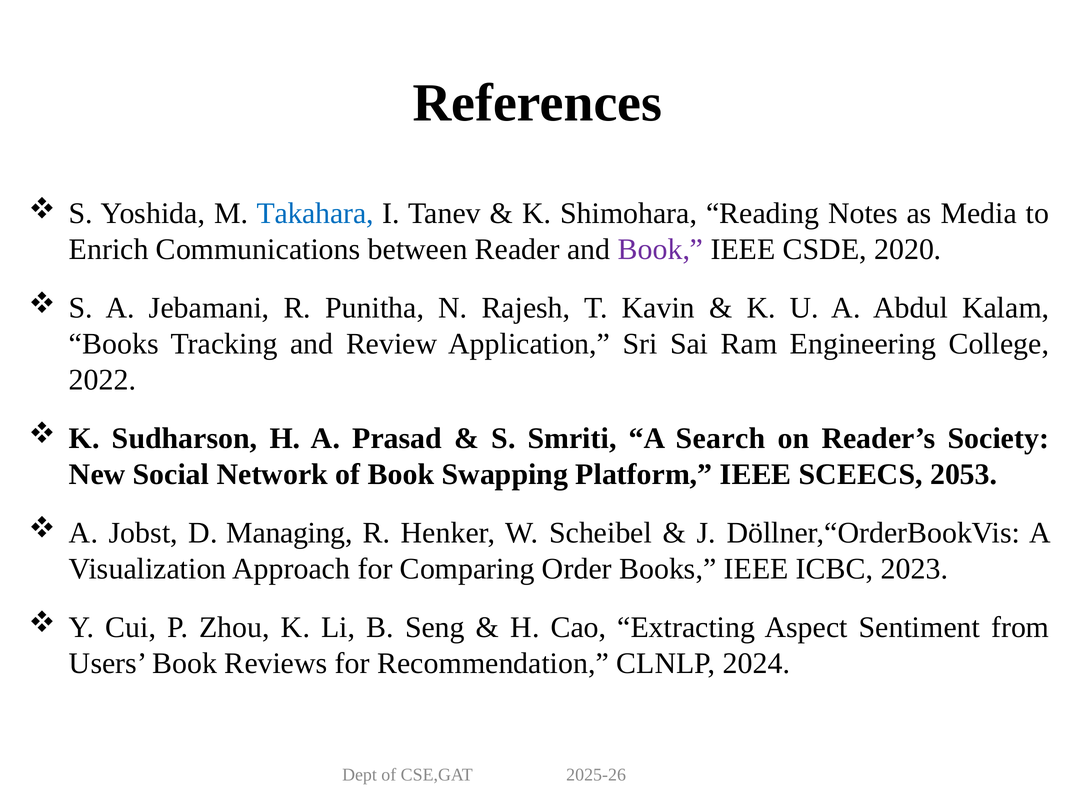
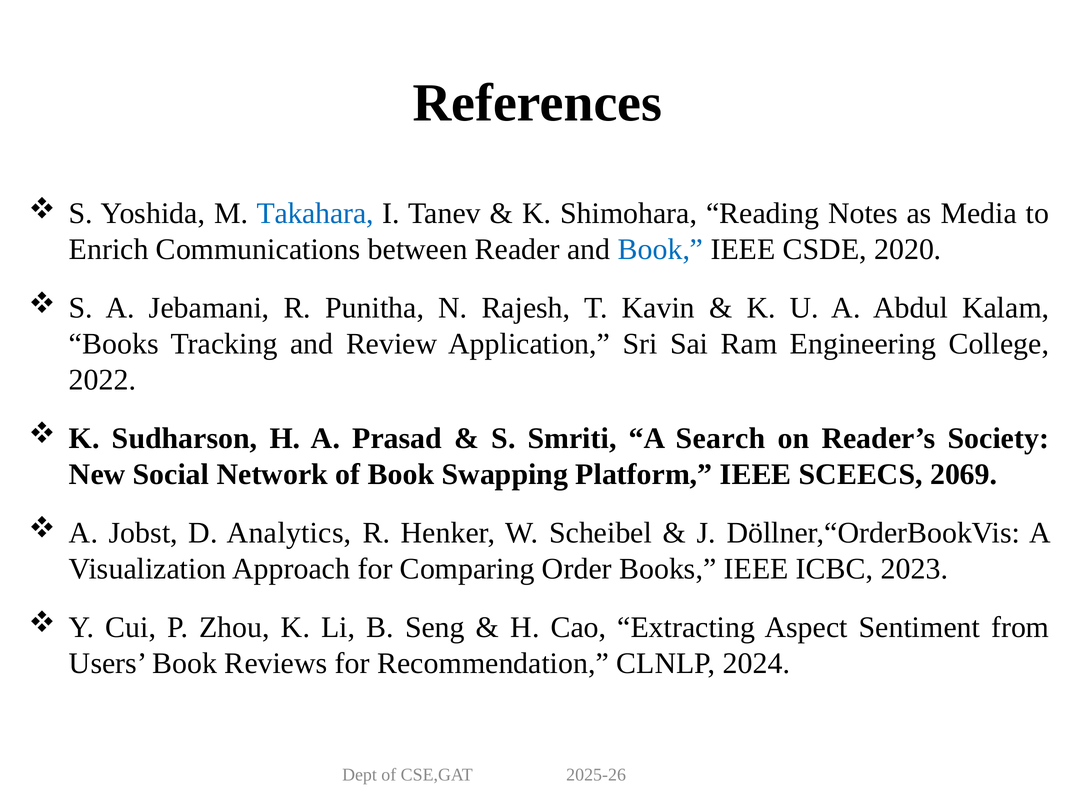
Book at (660, 249) colour: purple -> blue
2053: 2053 -> 2069
Managing: Managing -> Analytics
